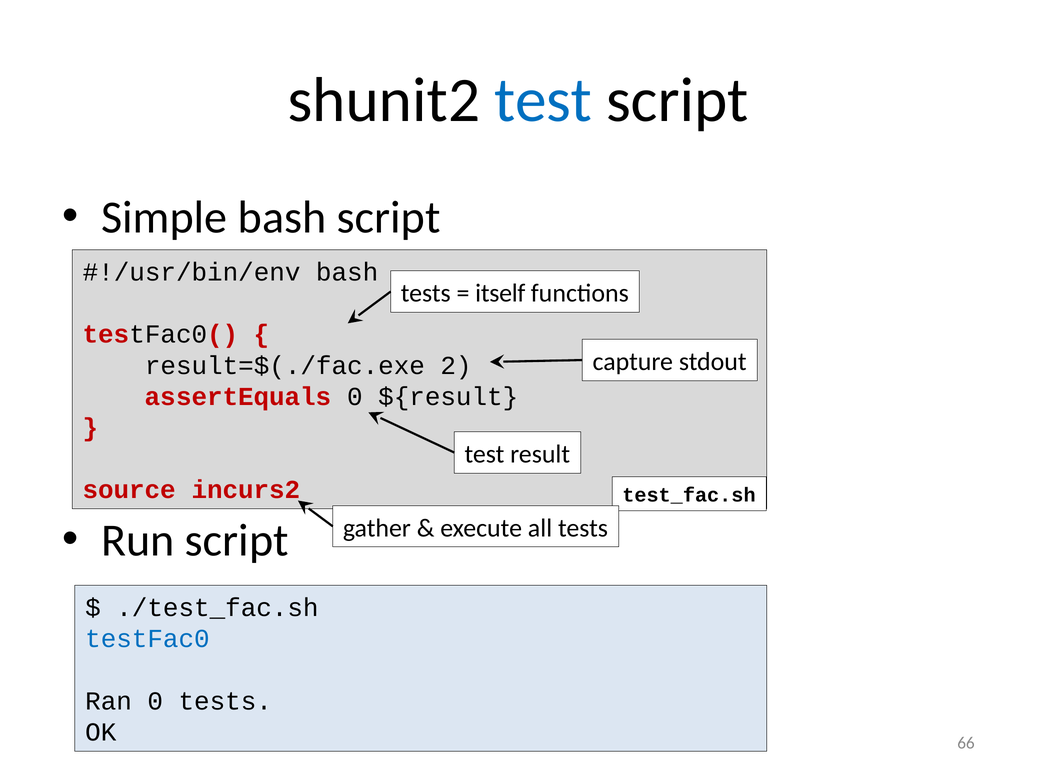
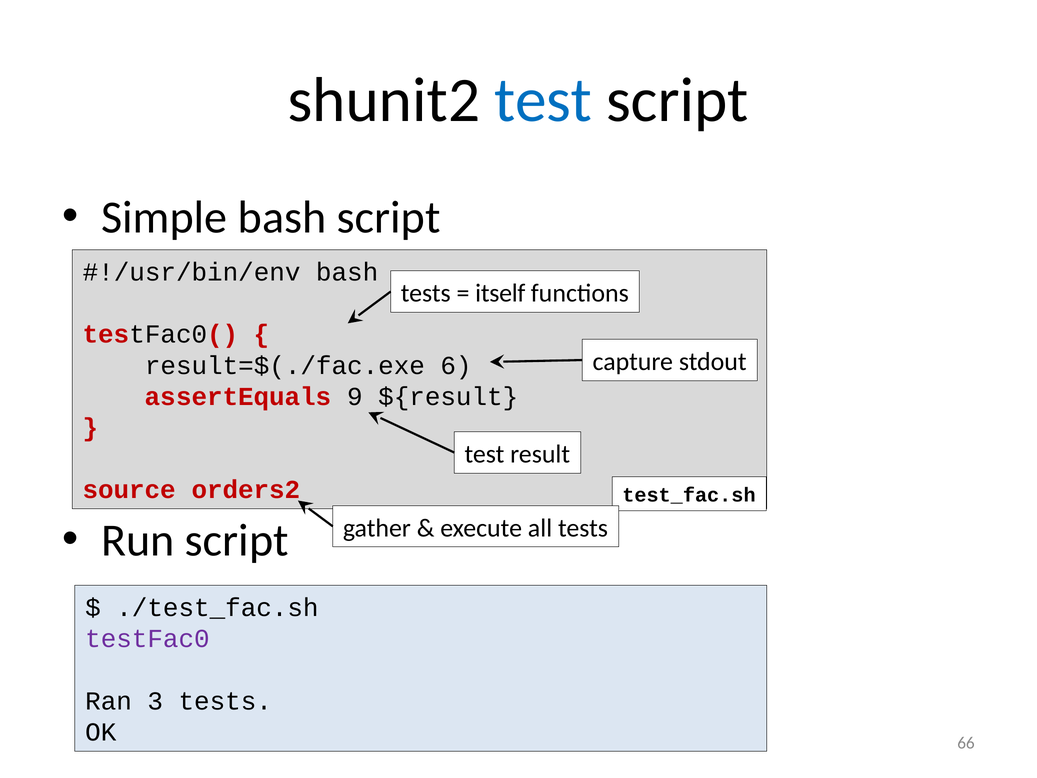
2: 2 -> 6
assertEquals 0: 0 -> 9
incurs2: incurs2 -> orders2
testFac0 colour: blue -> purple
Ran 0: 0 -> 3
